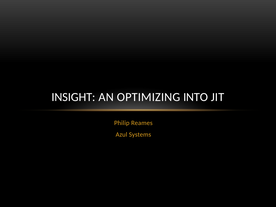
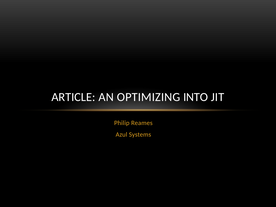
INSIGHT: INSIGHT -> ARTICLE
